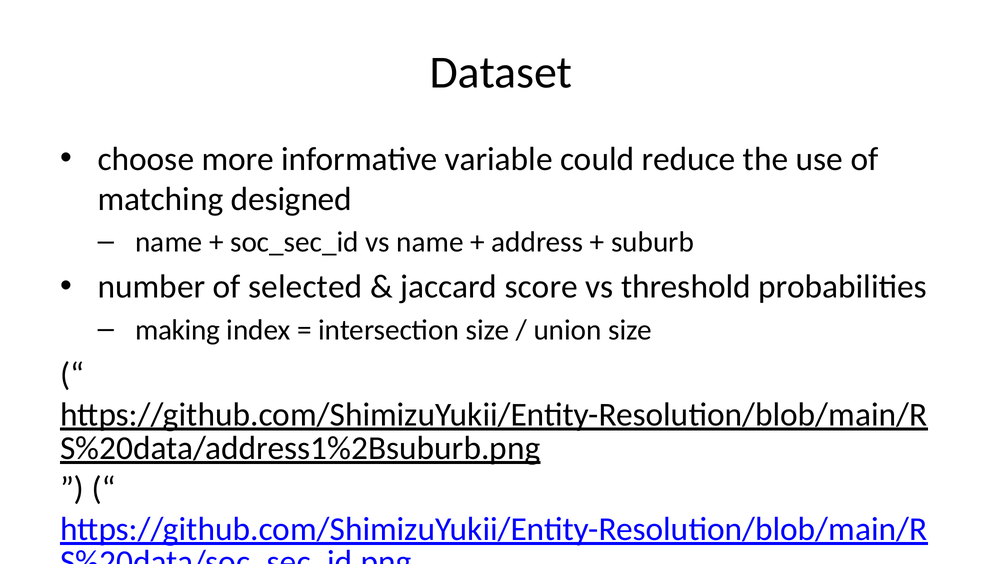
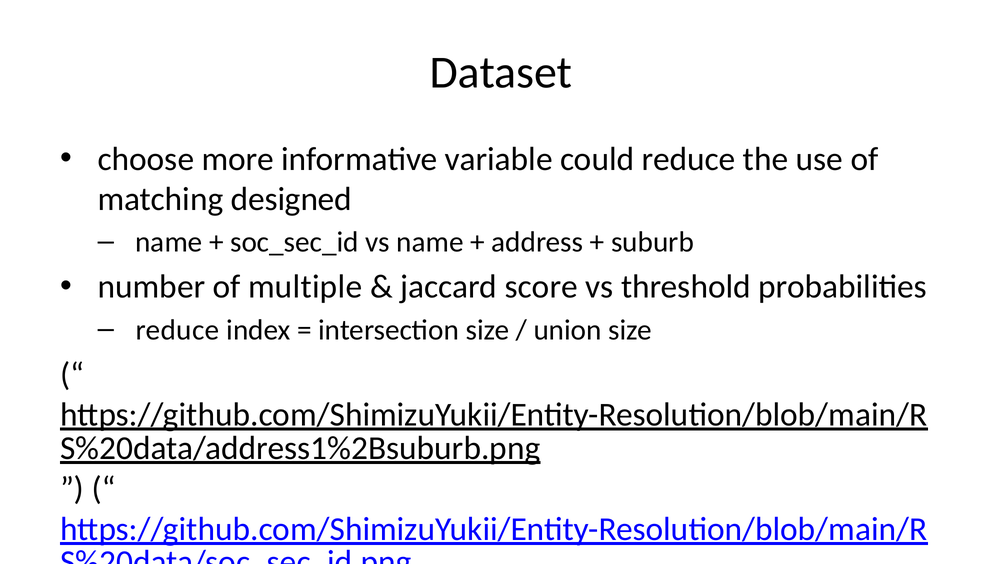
selected: selected -> multiple
making at (178, 330): making -> reduce
